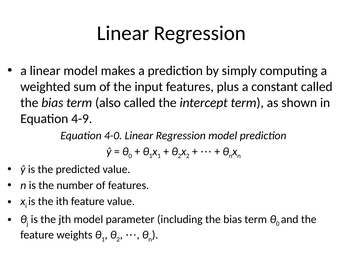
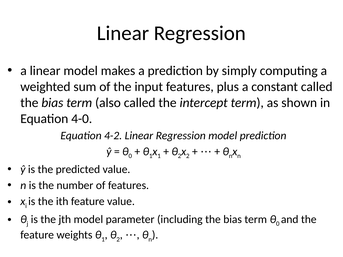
4-9: 4-9 -> 4-0
4-0: 4-0 -> 4-2
